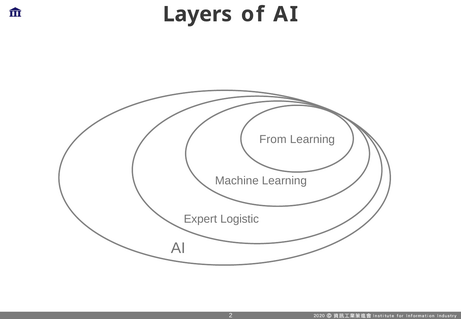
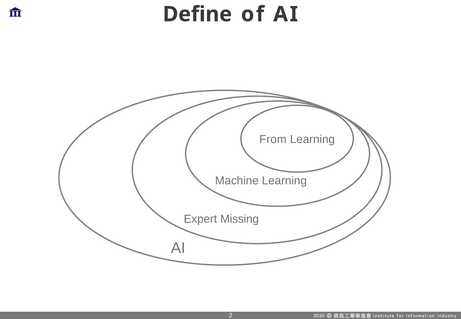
Layers: Layers -> Define
Logistic: Logistic -> Missing
